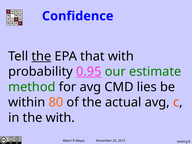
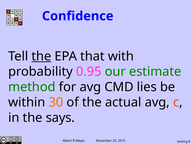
0.95 underline: present -> none
80: 80 -> 30
the with: with -> says
